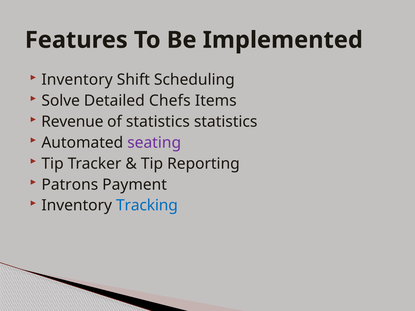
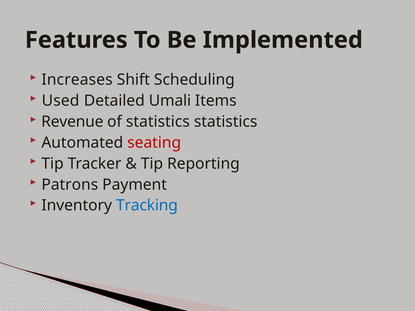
Inventory at (77, 80): Inventory -> Increases
Solve: Solve -> Used
Chefs: Chefs -> Umali
seating colour: purple -> red
